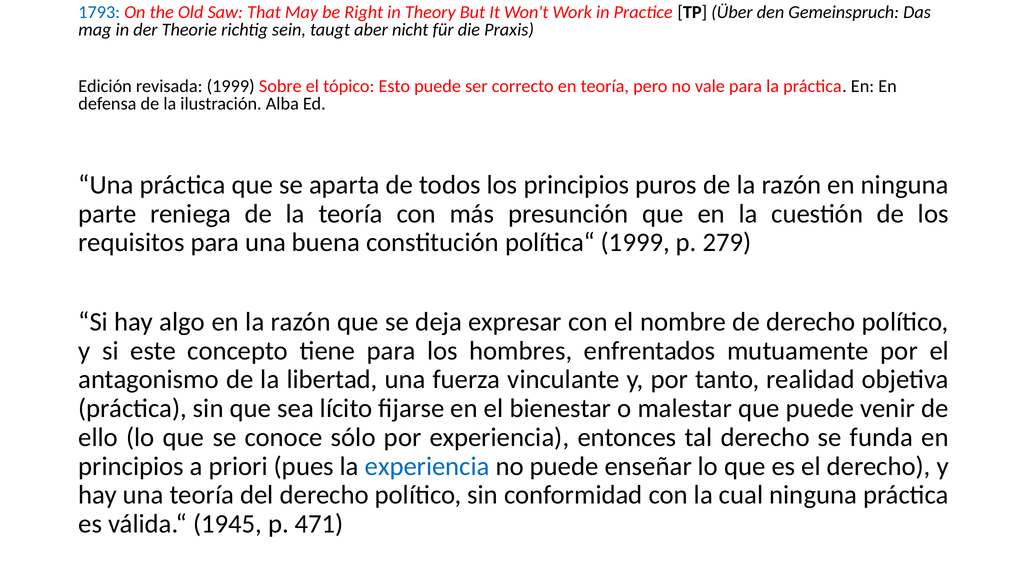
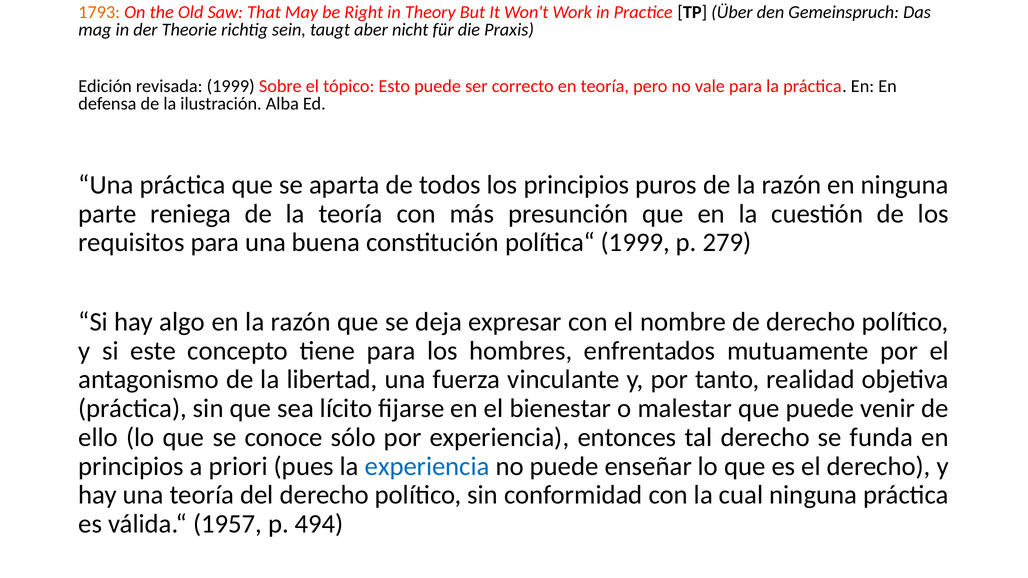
1793 colour: blue -> orange
1945: 1945 -> 1957
471: 471 -> 494
